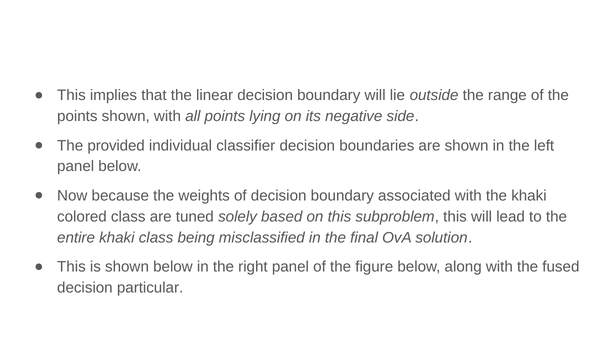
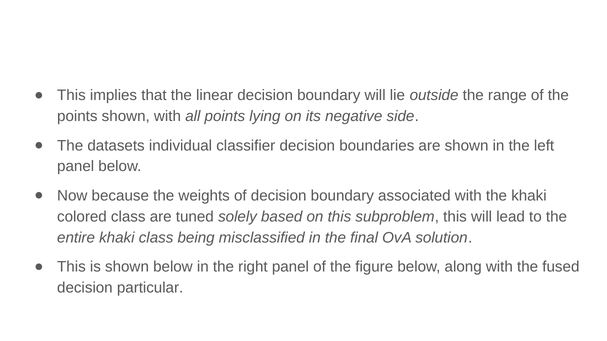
provided: provided -> datasets
